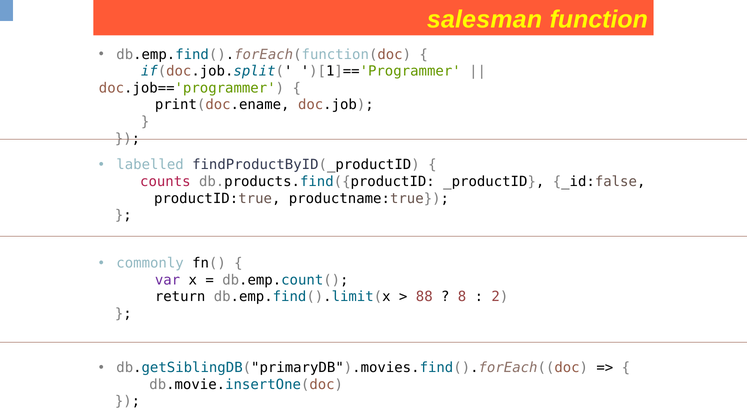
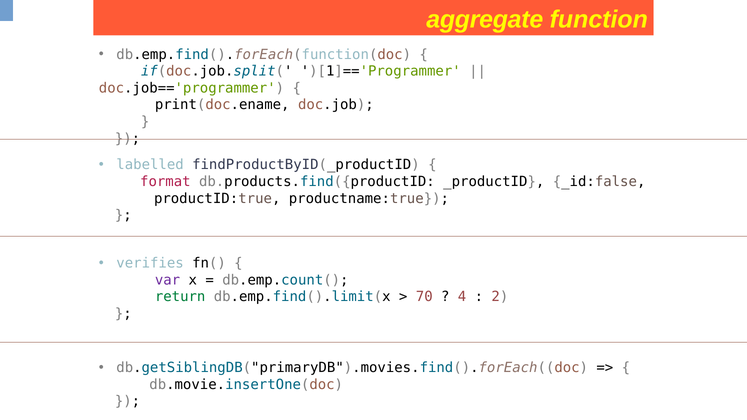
salesman: salesman -> aggregate
counts: counts -> format
commonly: commonly -> verifies
return colour: black -> green
88: 88 -> 70
8: 8 -> 4
